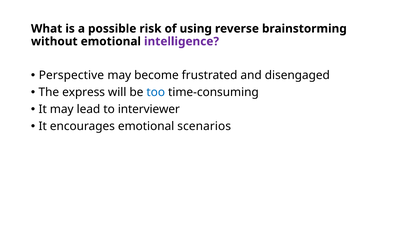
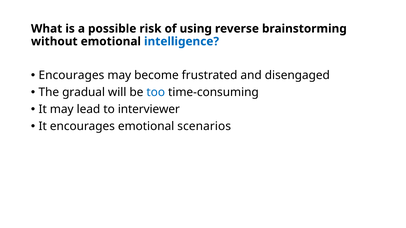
intelligence colour: purple -> blue
Perspective at (71, 76): Perspective -> Encourages
express: express -> gradual
